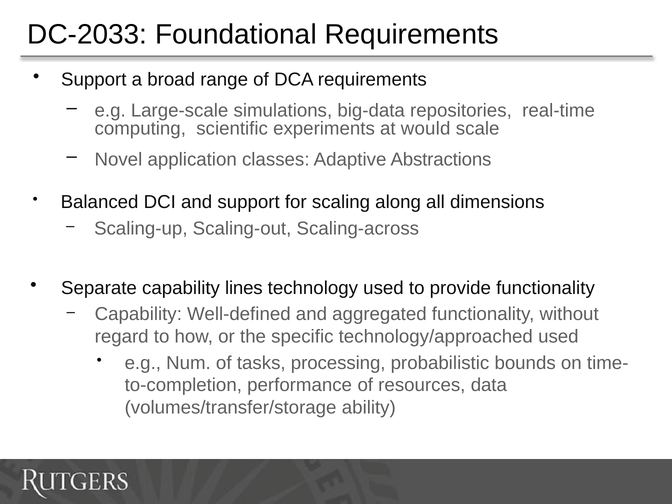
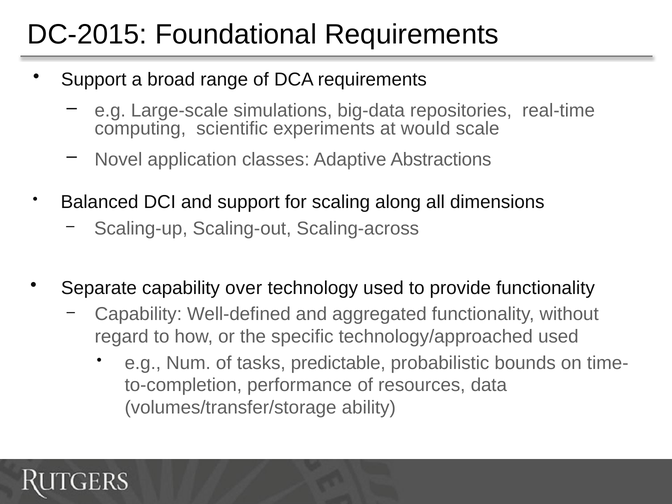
DC-2033: DC-2033 -> DC-2015
lines: lines -> over
processing: processing -> predictable
